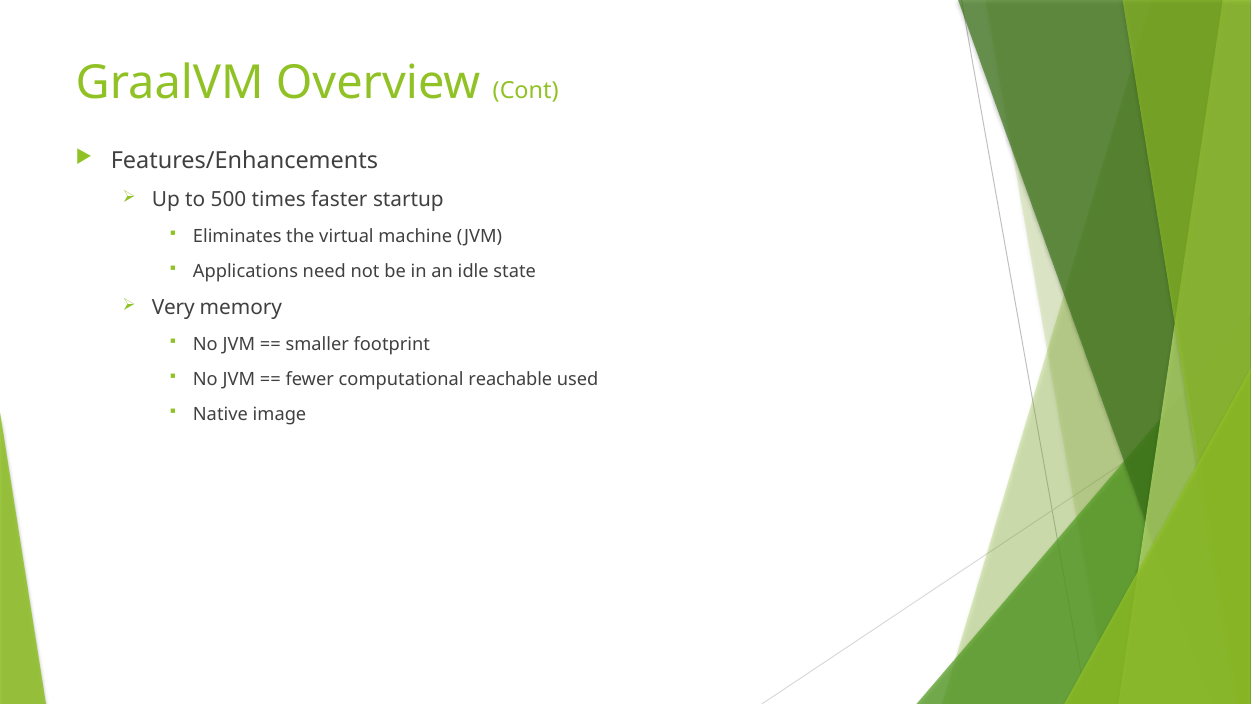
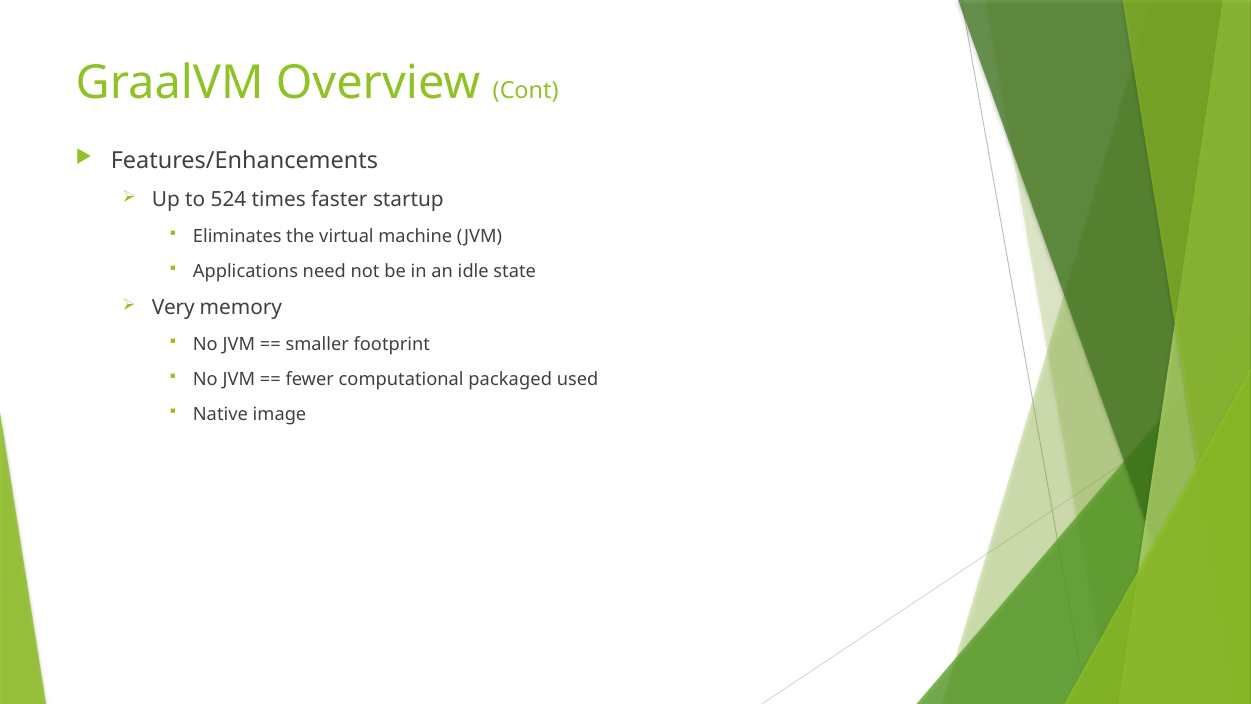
500: 500 -> 524
reachable: reachable -> packaged
